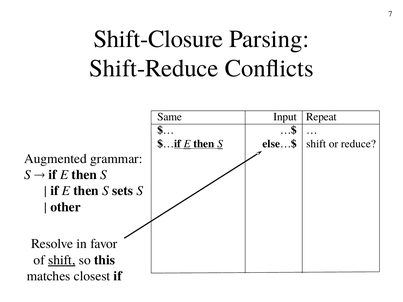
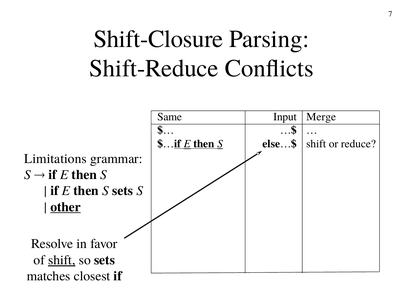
Repeat: Repeat -> Merge
Augmented: Augmented -> Limitations
other underline: none -> present
so this: this -> sets
